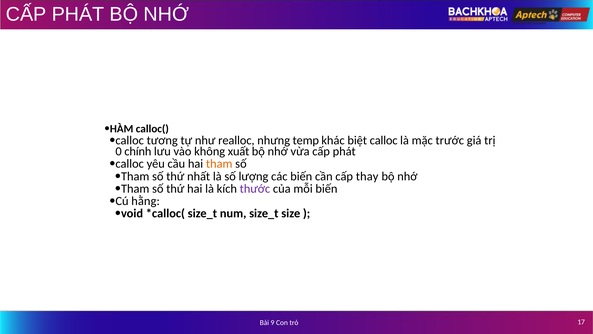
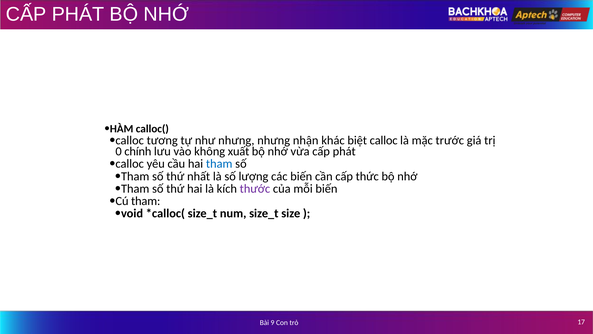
như realloc: realloc -> nhưng
temp: temp -> nhận
tham at (219, 164) colour: orange -> blue
thay: thay -> thức
Cú hằng: hằng -> tham
